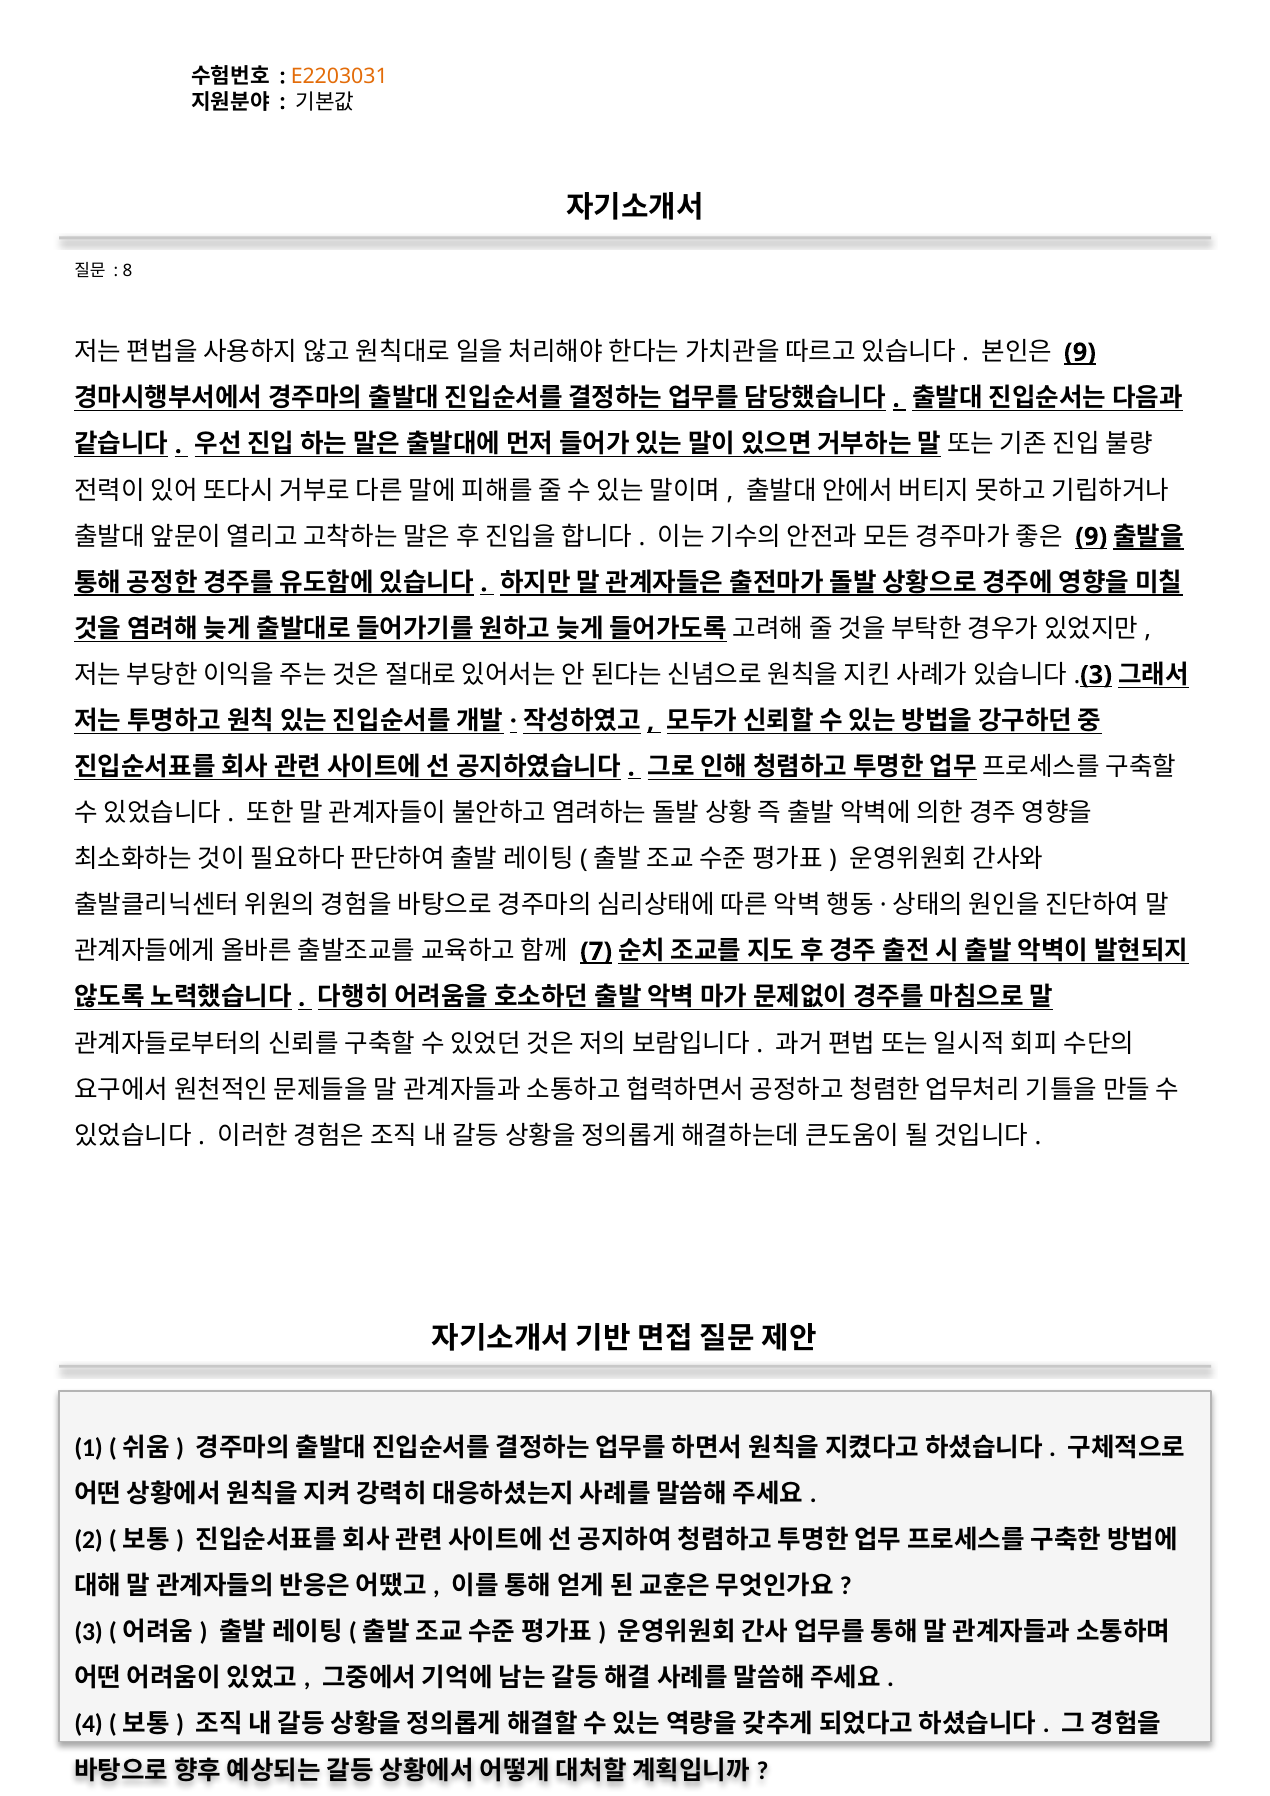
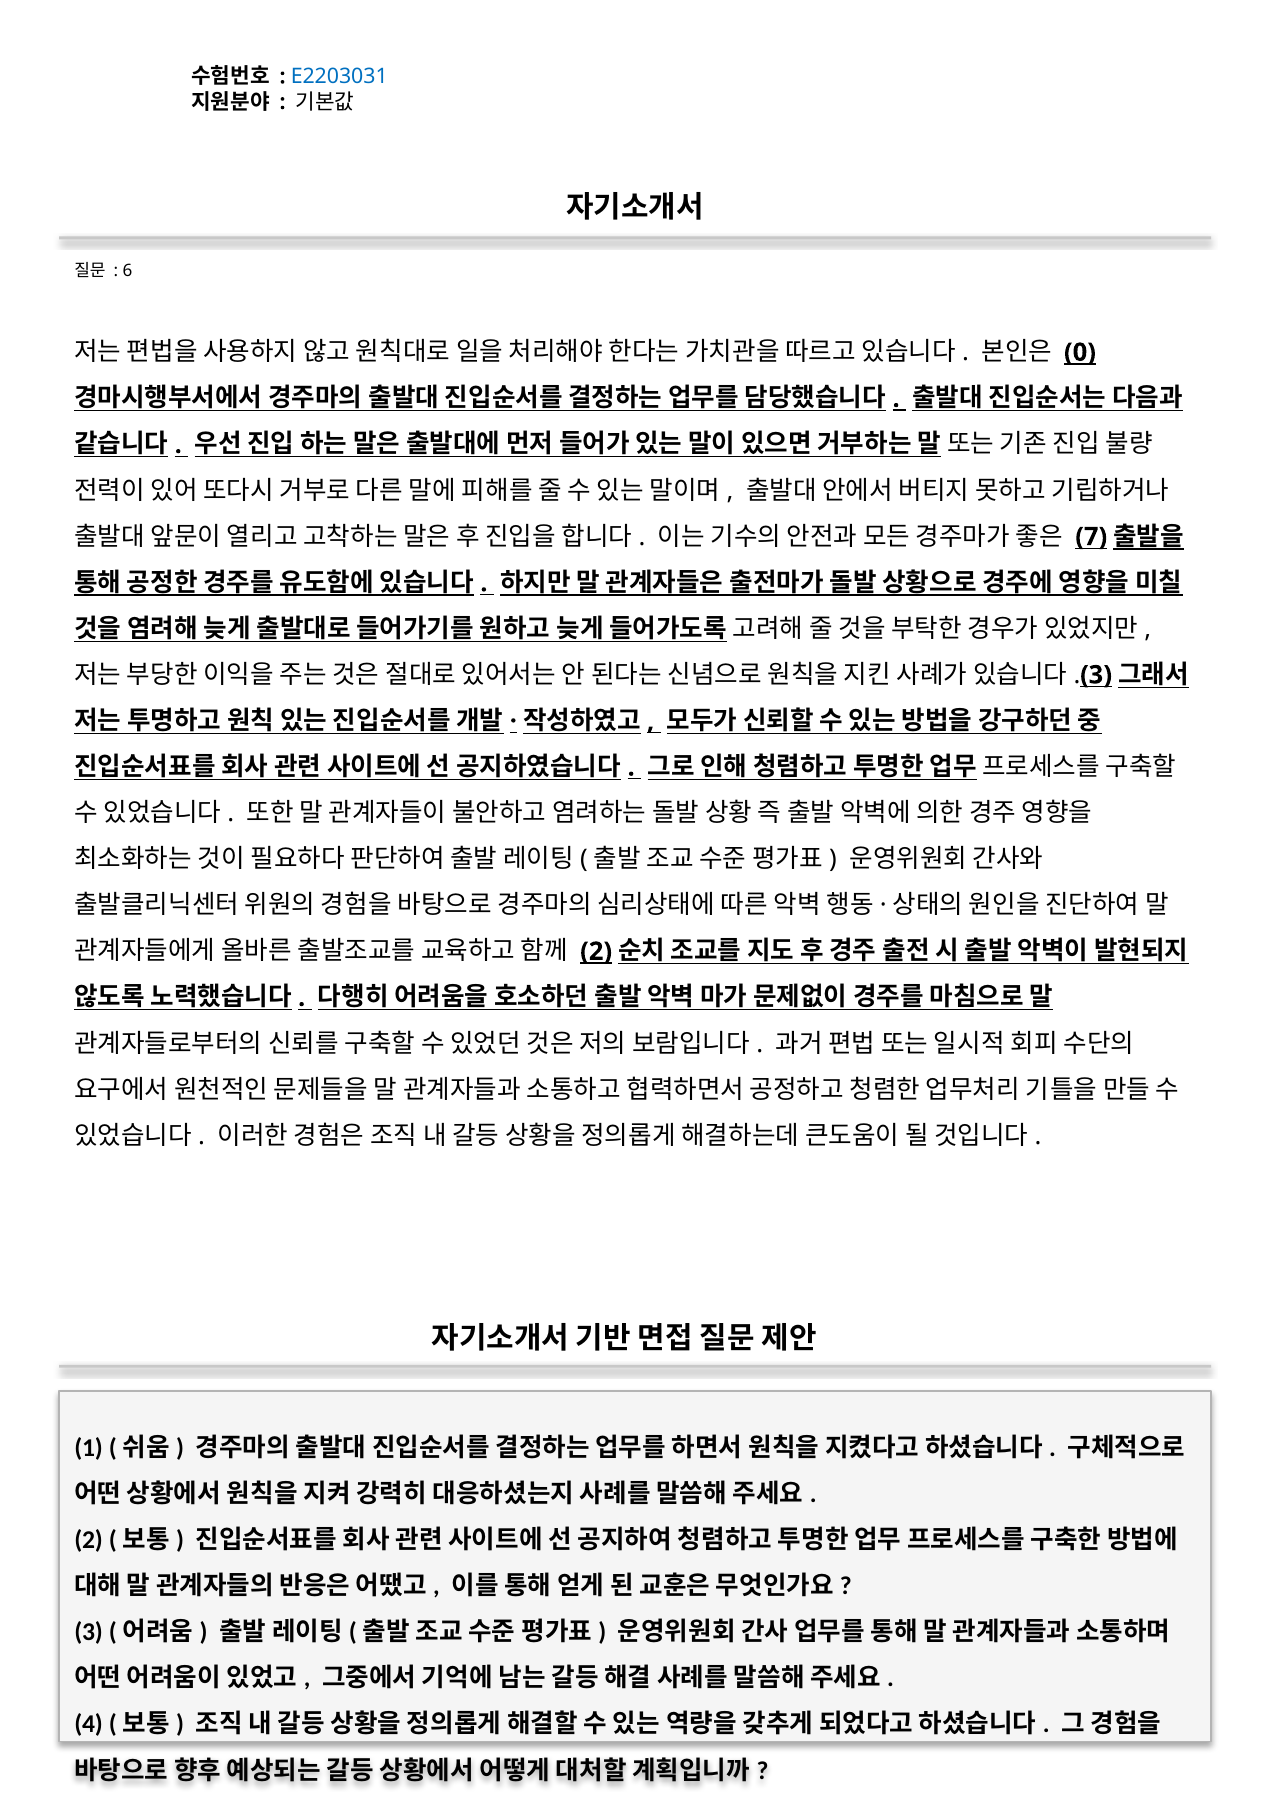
E2203031 colour: orange -> blue
8: 8 -> 6
9 at (1080, 352): 9 -> 0
9 at (1091, 537): 9 -> 7
7 at (596, 951): 7 -> 2
